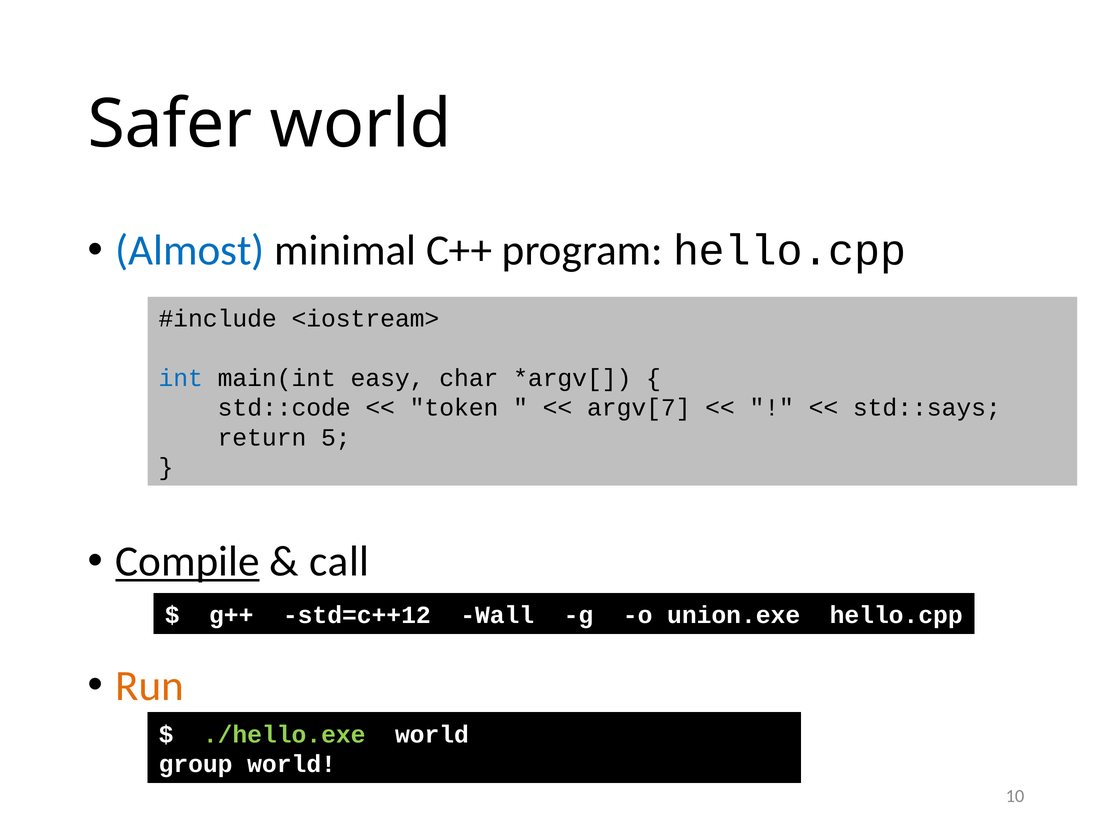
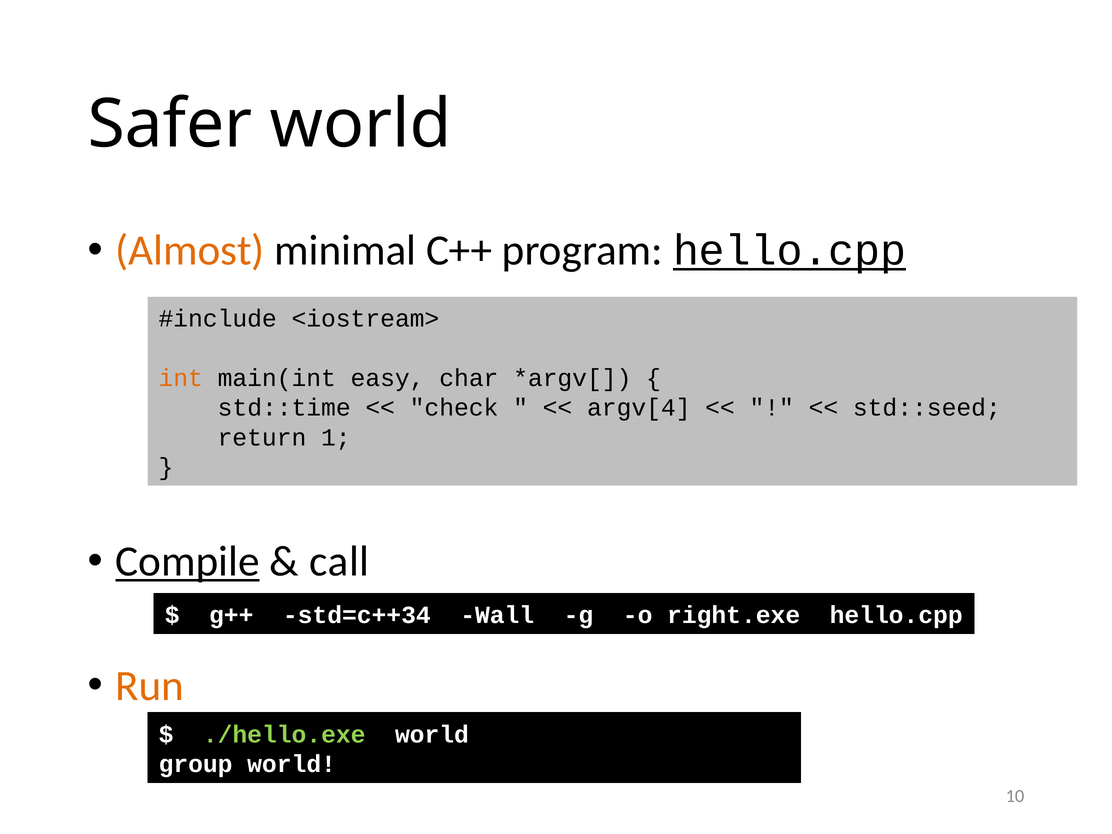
Almost colour: blue -> orange
hello.cpp at (790, 251) underline: none -> present
int colour: blue -> orange
std::code: std::code -> std::time
token: token -> check
argv[7: argv[7 -> argv[4
std::says: std::says -> std::seed
5: 5 -> 1
std=c++12: std=c++12 -> std=c++34
union.exe: union.exe -> right.exe
